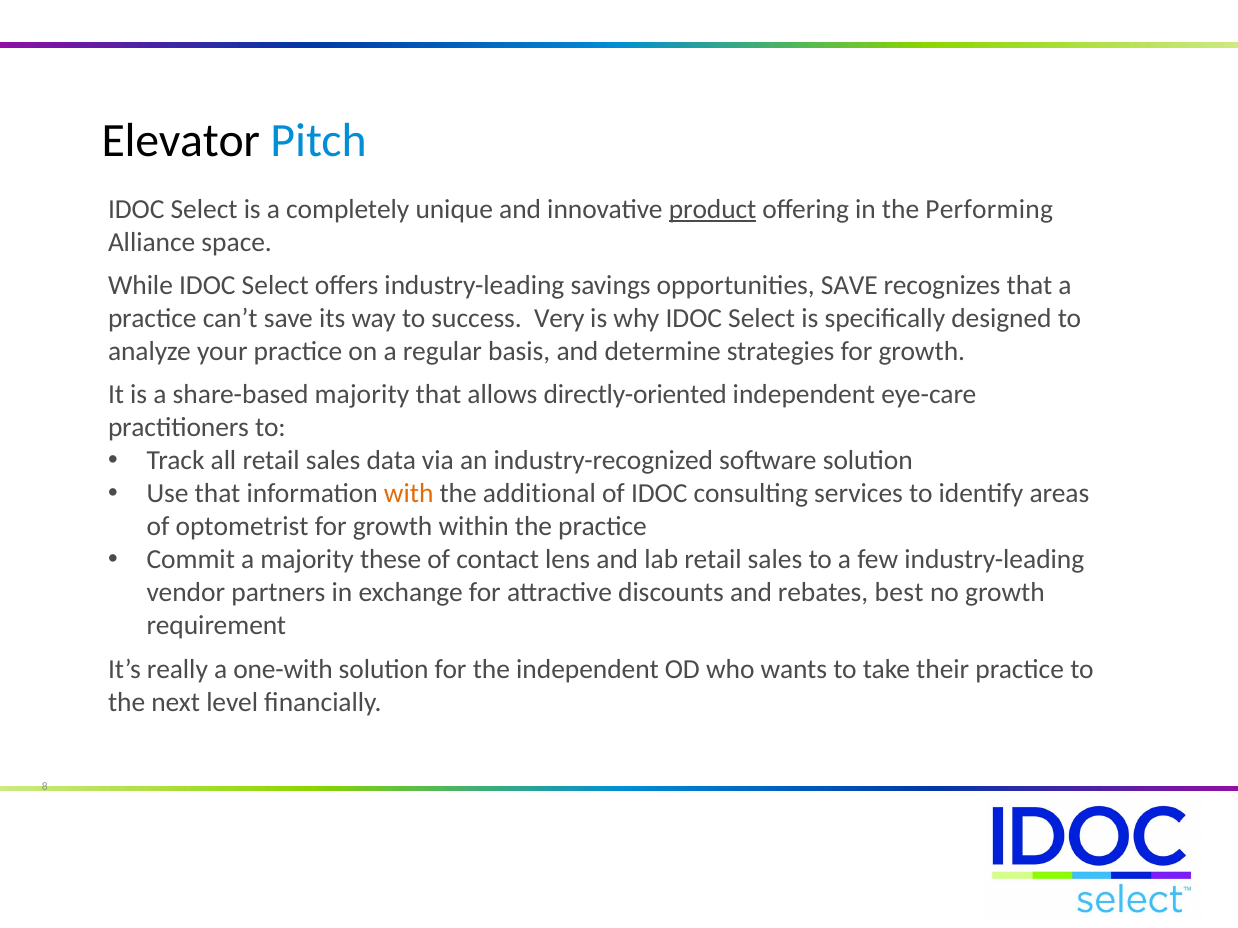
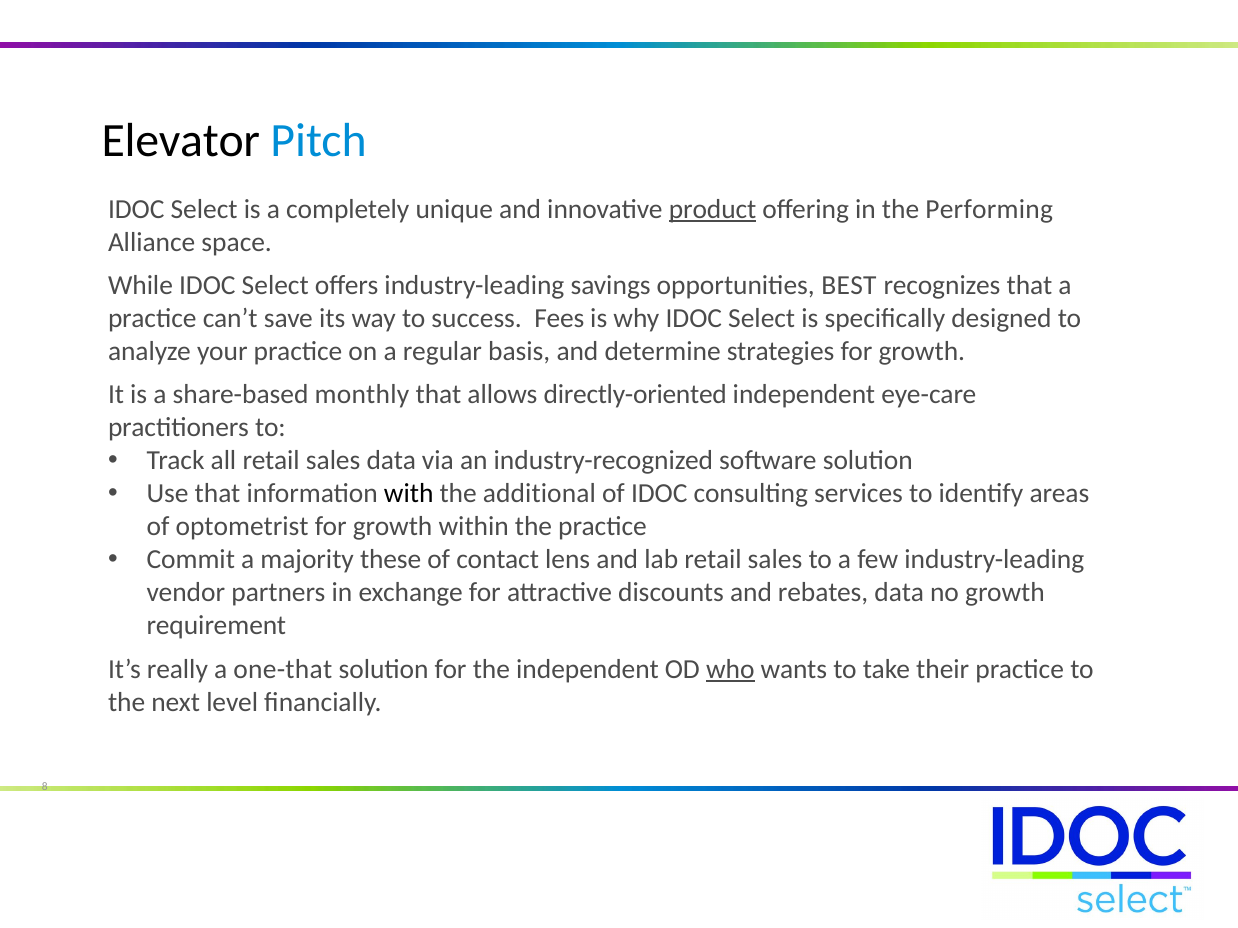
opportunities SAVE: SAVE -> BEST
Very: Very -> Fees
share-based majority: majority -> monthly
with colour: orange -> black
rebates best: best -> data
one-with: one-with -> one-that
who underline: none -> present
